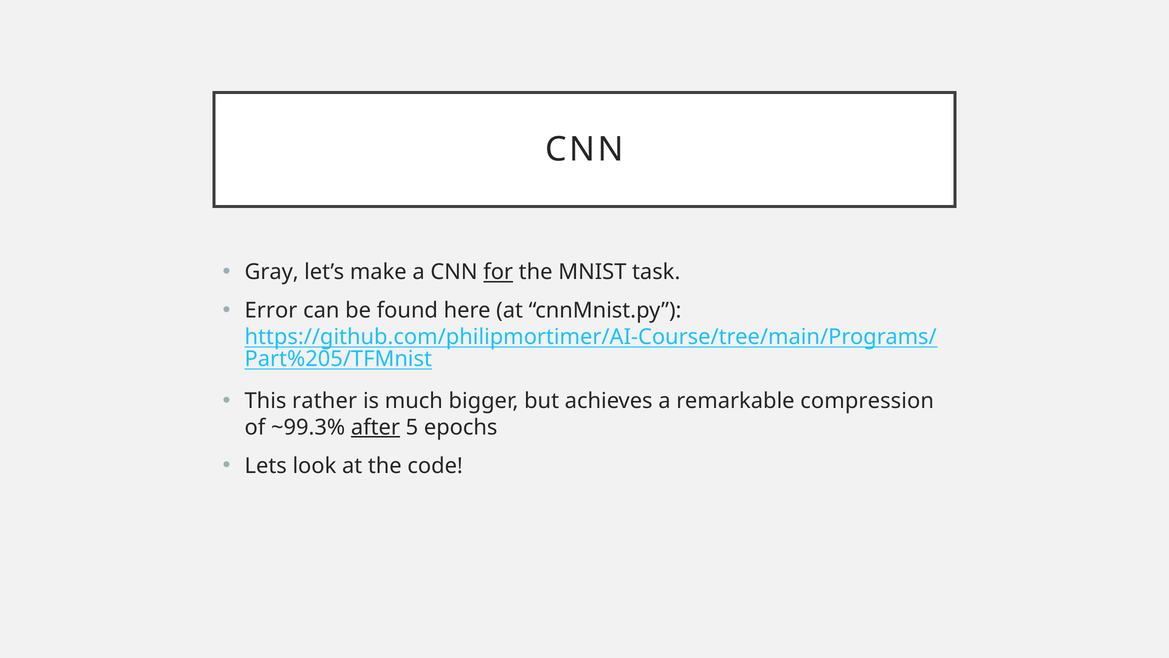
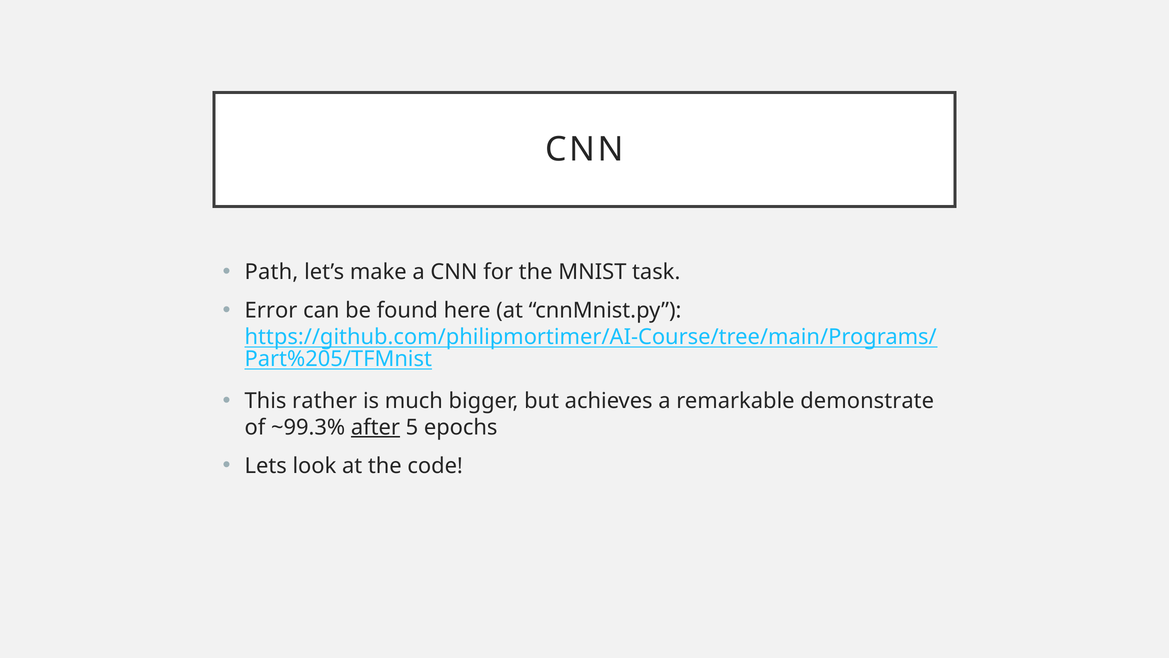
Gray: Gray -> Path
for underline: present -> none
compression: compression -> demonstrate
